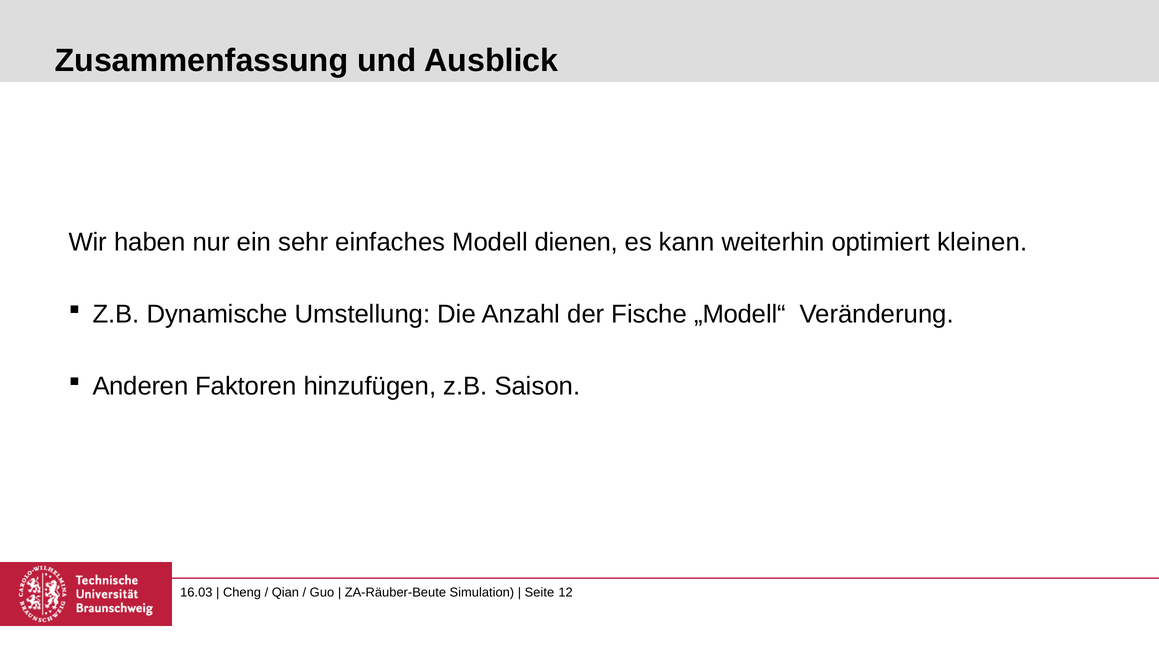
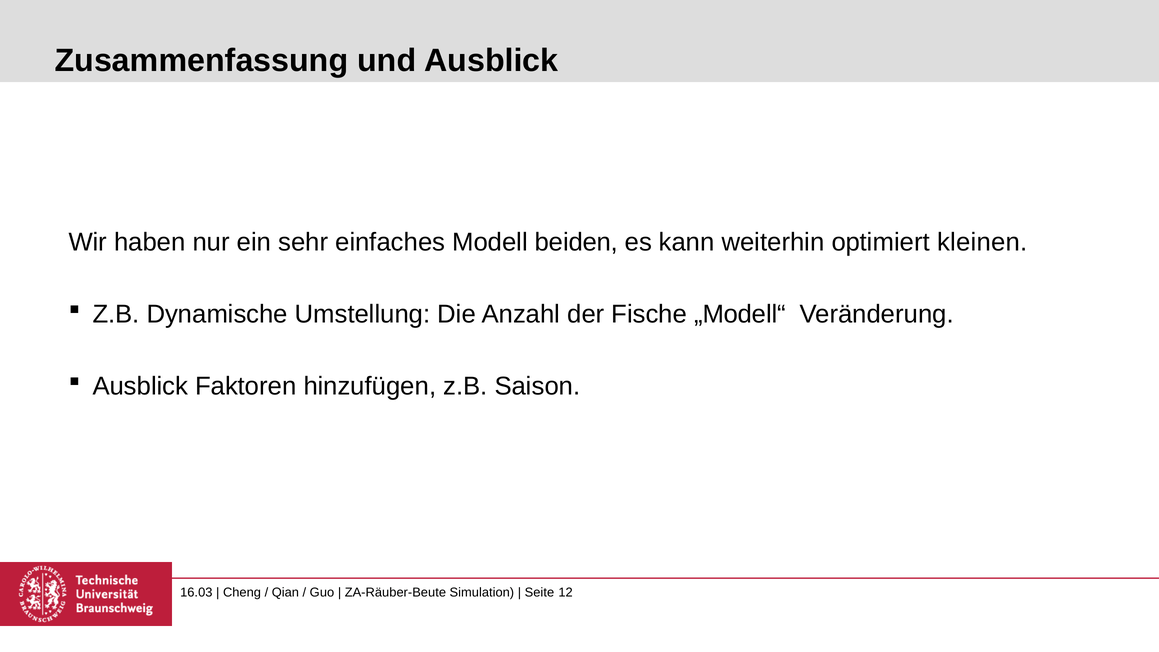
dienen: dienen -> beiden
Anderen at (140, 386): Anderen -> Ausblick
